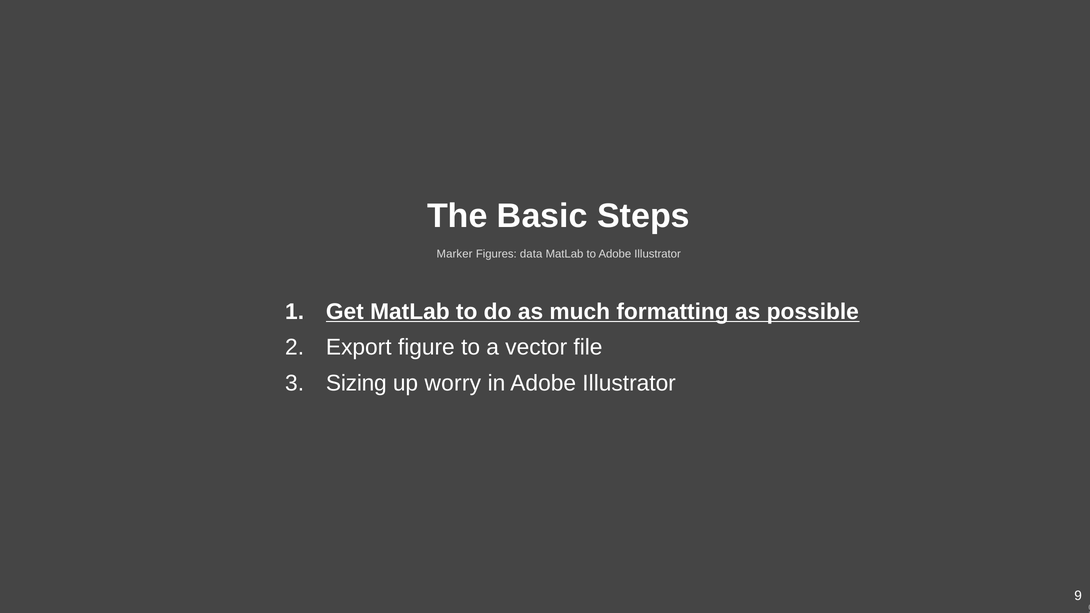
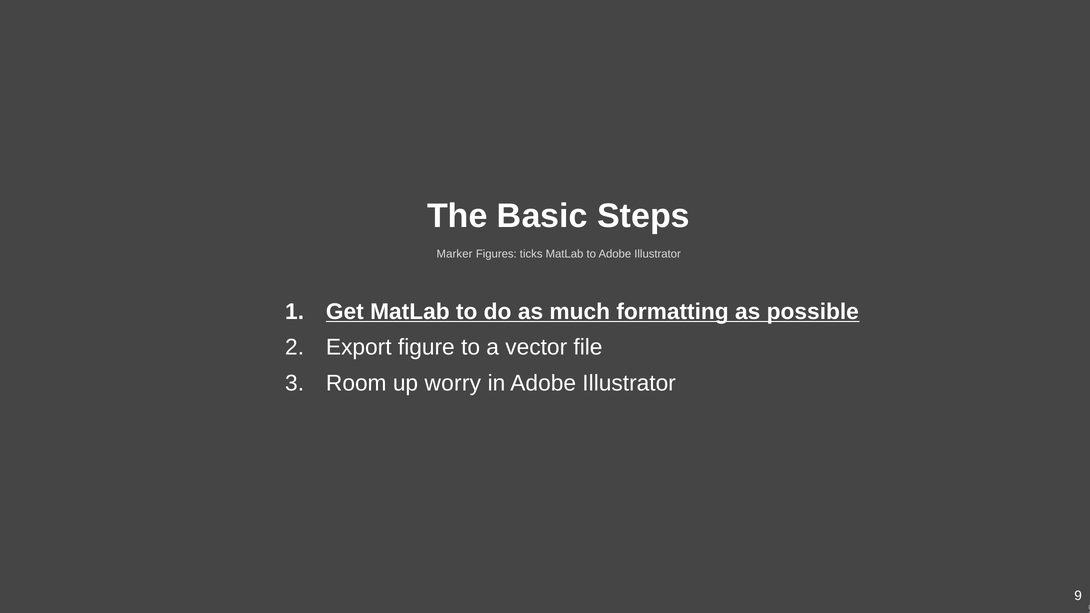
data: data -> ticks
Sizing: Sizing -> Room
